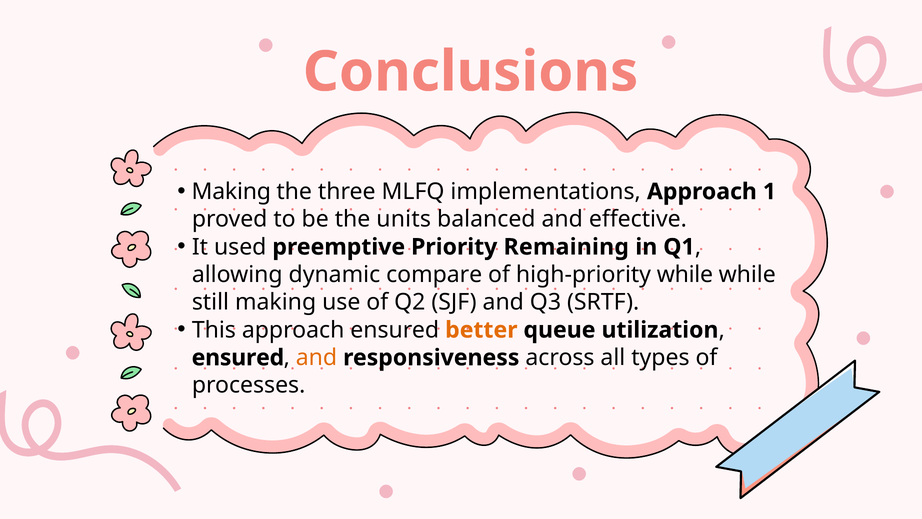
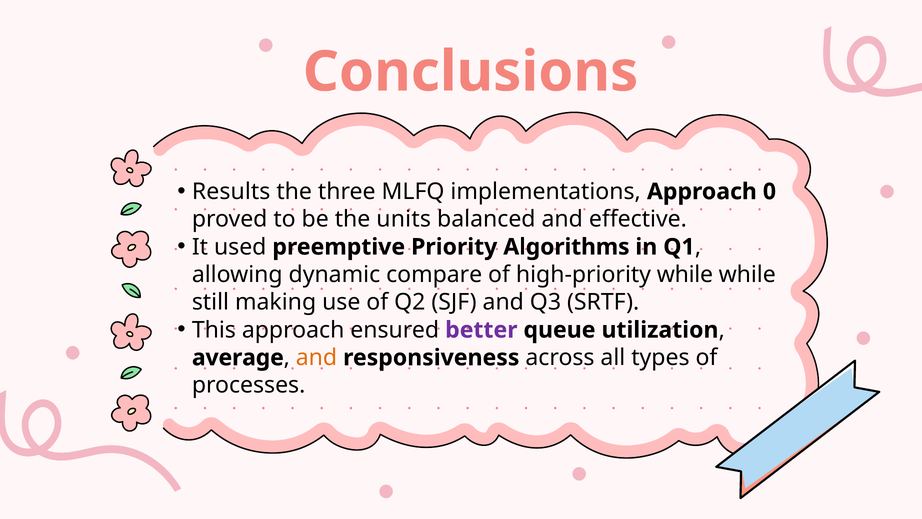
Making at (231, 191): Making -> Results
1: 1 -> 0
Remaining: Remaining -> Algorithms
better colour: orange -> purple
ensured at (238, 357): ensured -> average
